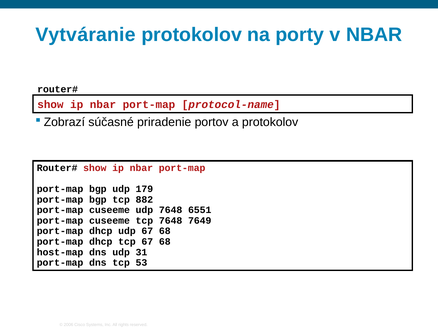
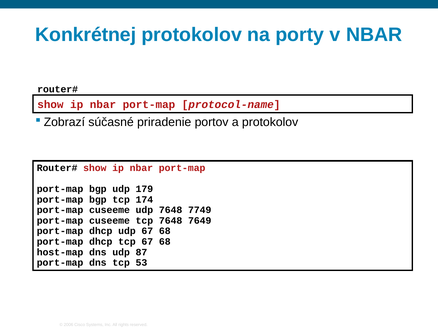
Vytváranie: Vytváranie -> Konkrétnej
882: 882 -> 174
6551: 6551 -> 7749
31: 31 -> 87
